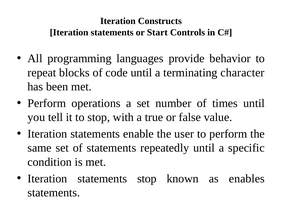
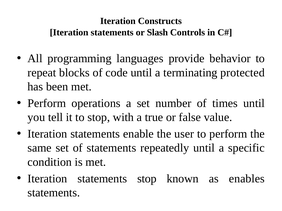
Start: Start -> Slash
character: character -> protected
